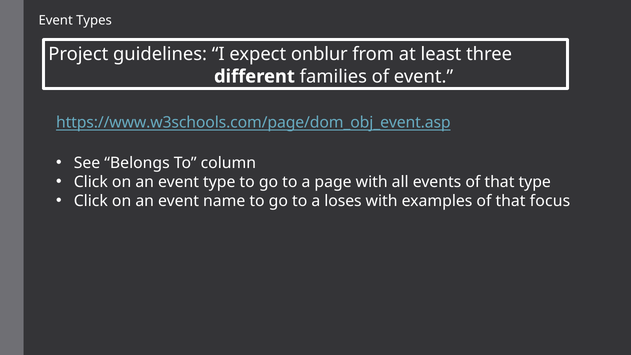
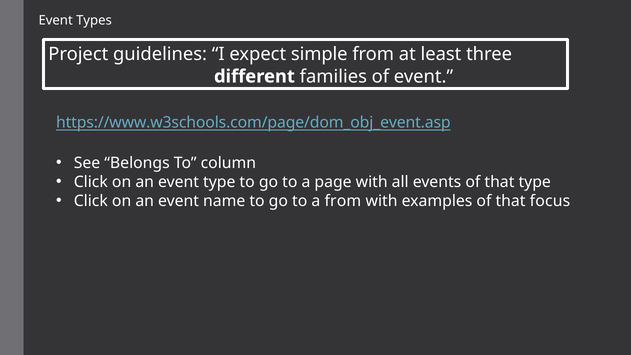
onblur: onblur -> simple
a loses: loses -> from
